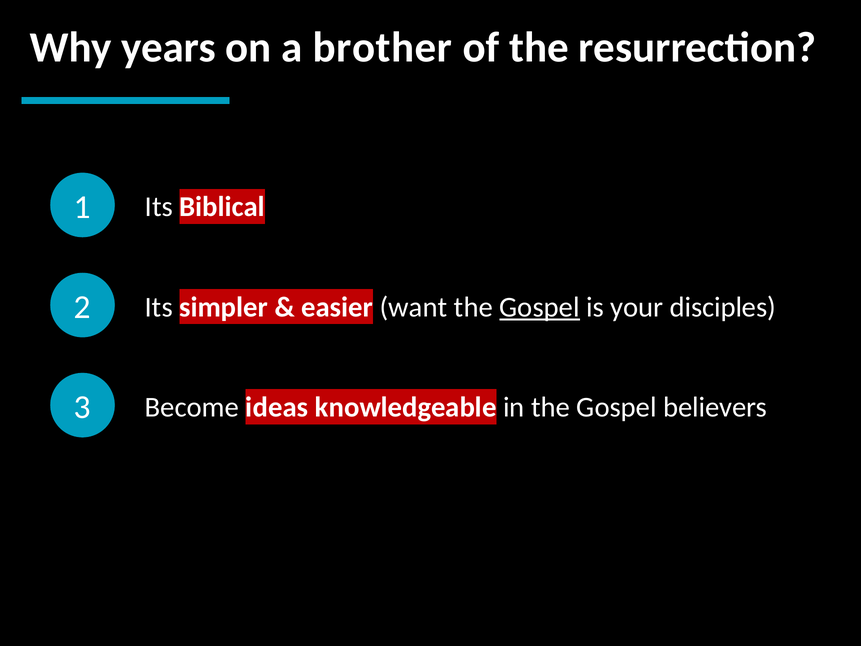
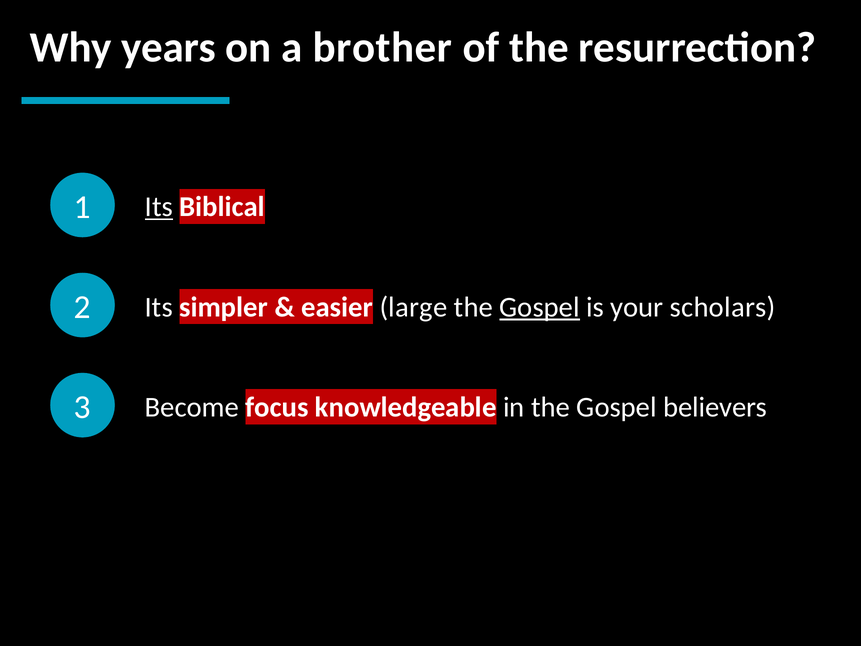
Its at (159, 207) underline: none -> present
want: want -> large
disciples: disciples -> scholars
ideas: ideas -> focus
